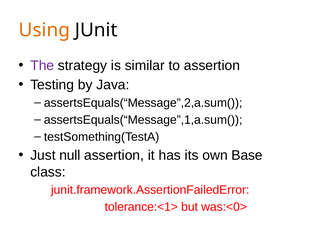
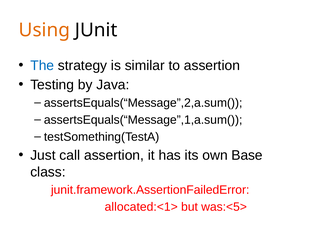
The colour: purple -> blue
null: null -> call
tolerance:<1>: tolerance:<1> -> allocated:<1>
was:<0>: was:<0> -> was:<5>
